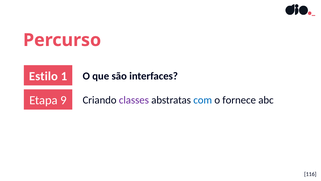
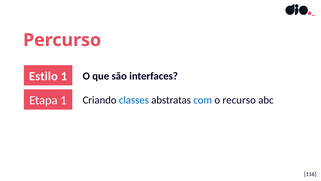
Etapa 9: 9 -> 1
classes colour: purple -> blue
fornece: fornece -> recurso
